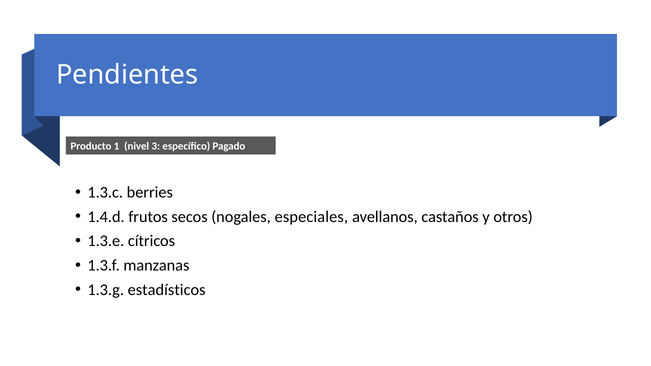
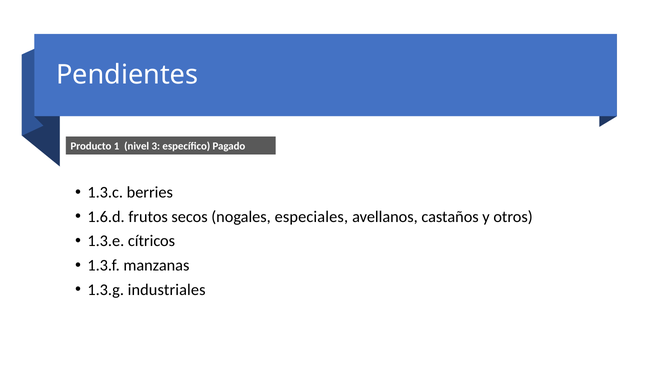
1.4.d: 1.4.d -> 1.6.d
estadísticos: estadísticos -> industriales
